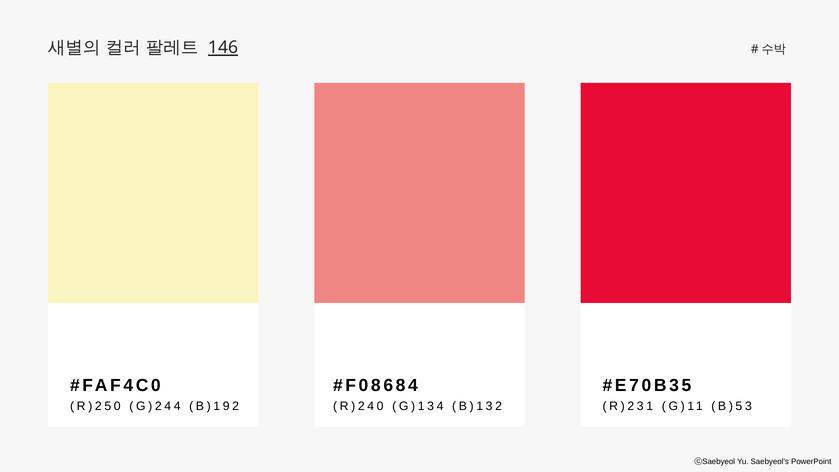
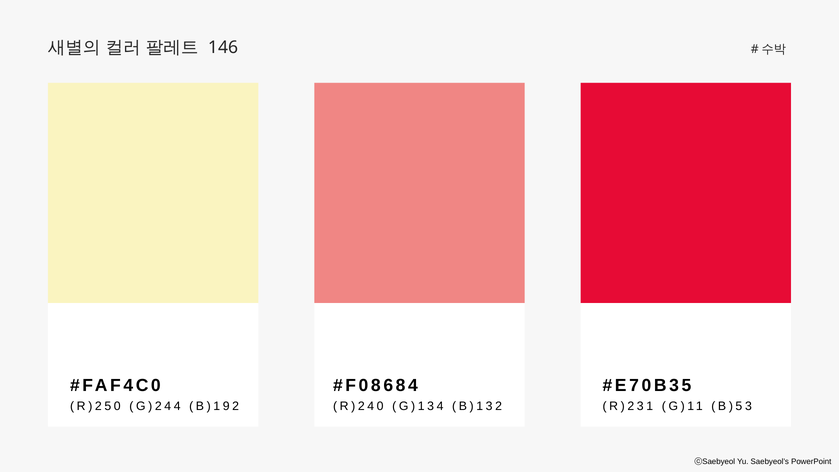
146 underline: present -> none
